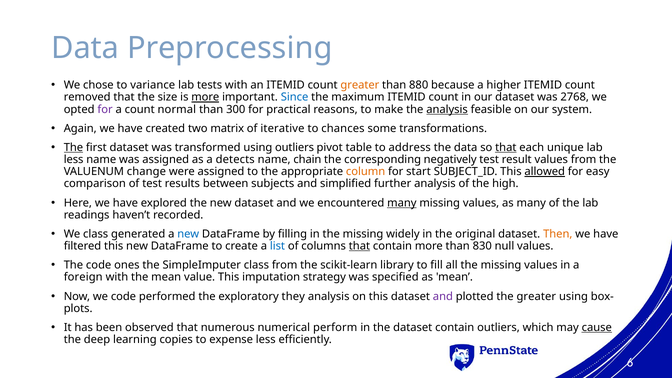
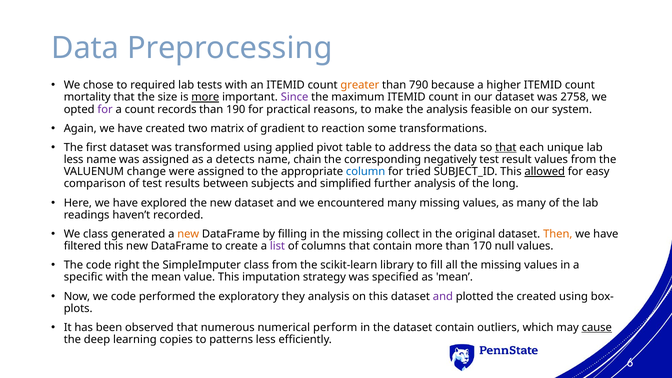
variance: variance -> required
880: 880 -> 790
removed: removed -> mortality
Since colour: blue -> purple
2768: 2768 -> 2758
normal: normal -> records
300: 300 -> 190
analysis at (447, 109) underline: present -> none
iterative: iterative -> gradient
chances: chances -> reaction
The at (73, 147) underline: present -> none
using outliers: outliers -> applied
column colour: orange -> blue
start: start -> tried
high: high -> long
many at (402, 203) underline: present -> none
new at (188, 234) colour: blue -> orange
widely: widely -> collect
list colour: blue -> purple
that at (359, 246) underline: present -> none
830: 830 -> 170
ones: ones -> right
foreign: foreign -> specific
the greater: greater -> created
expense: expense -> patterns
